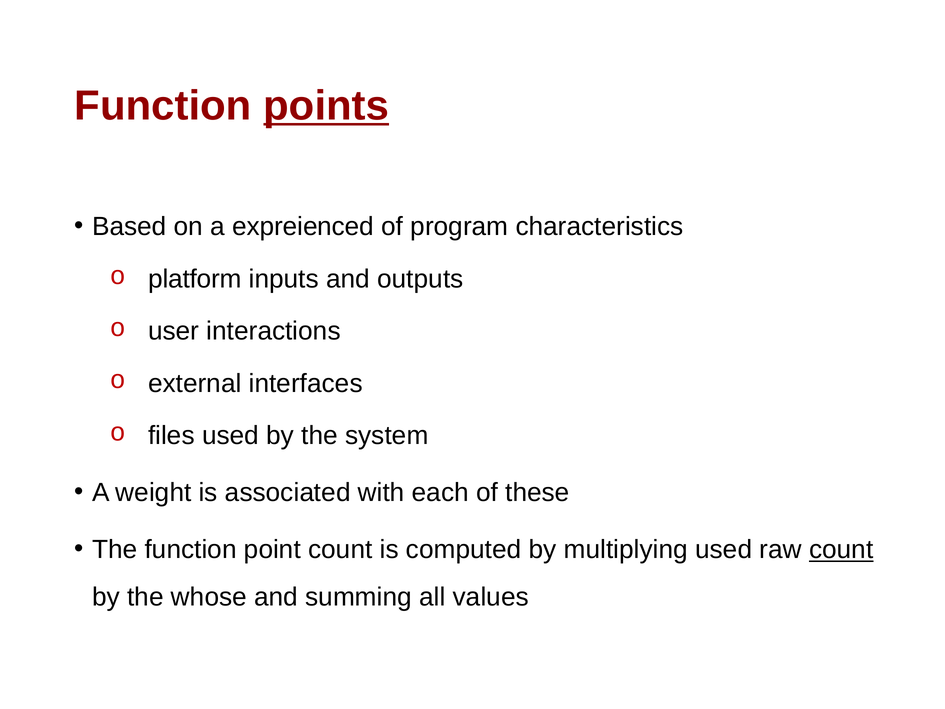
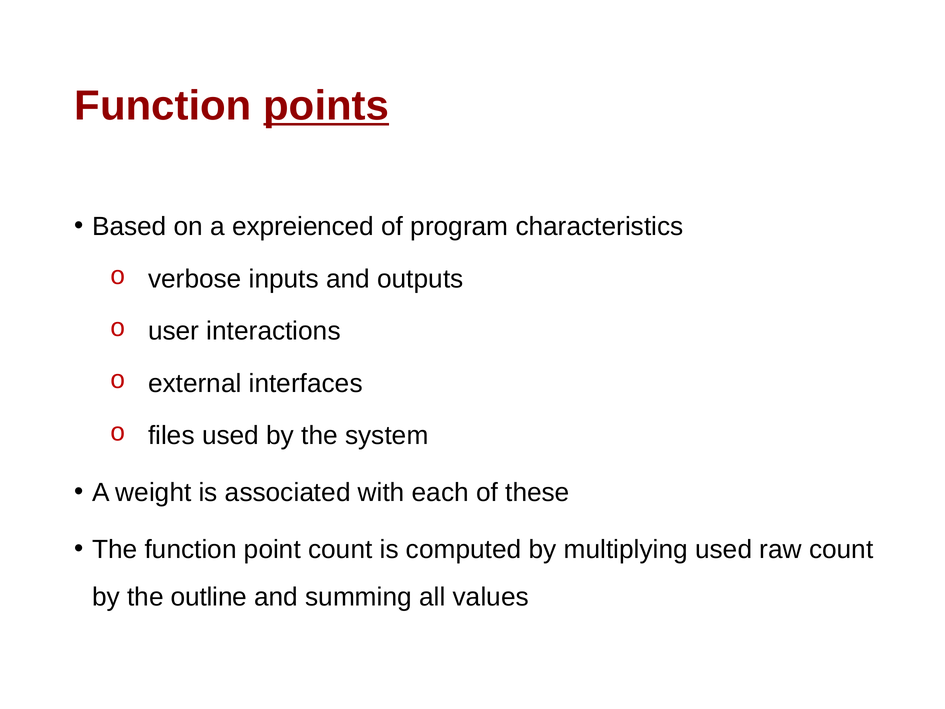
platform: platform -> verbose
count at (841, 550) underline: present -> none
whose: whose -> outline
